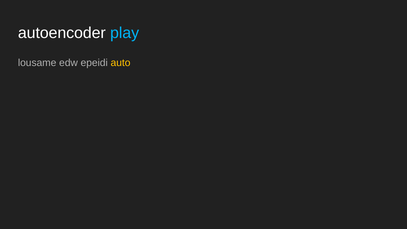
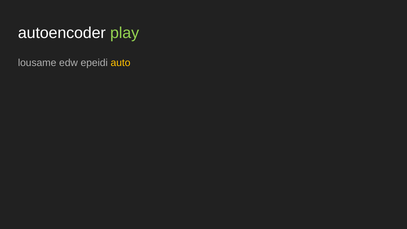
play colour: light blue -> light green
